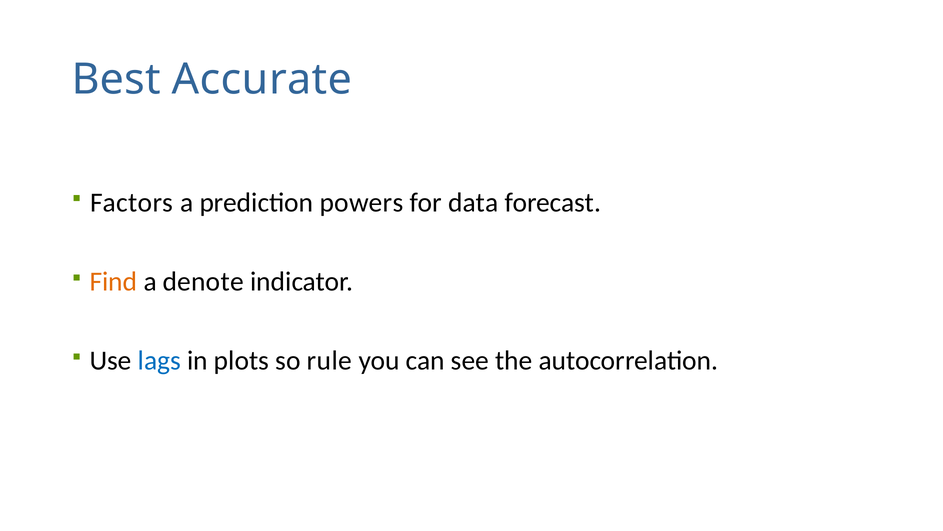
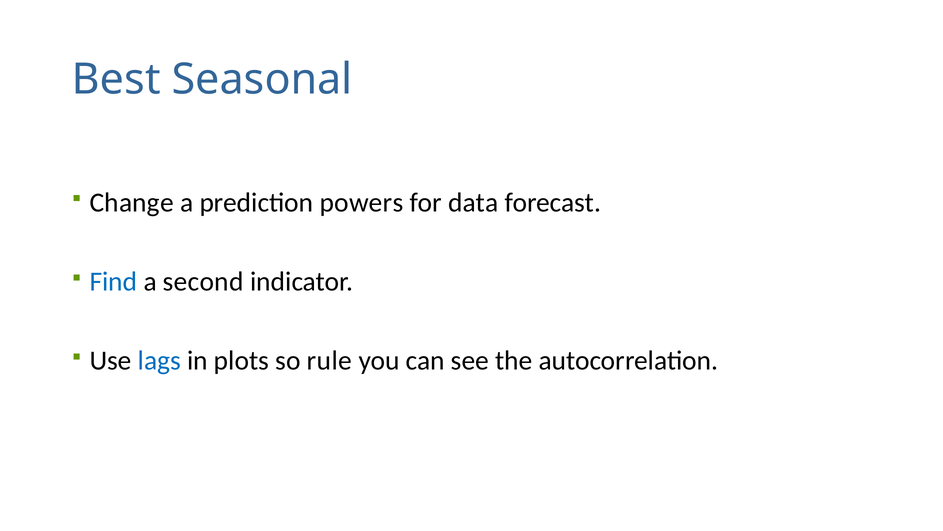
Accurate: Accurate -> Seasonal
Factors: Factors -> Change
Find colour: orange -> blue
denote: denote -> second
